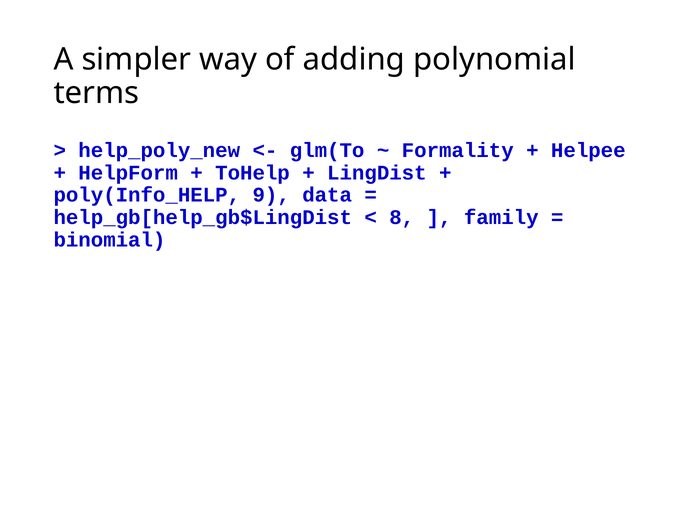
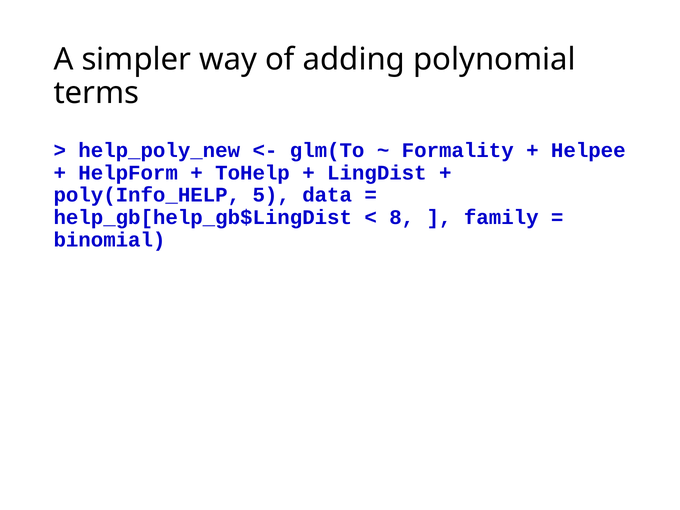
9: 9 -> 5
